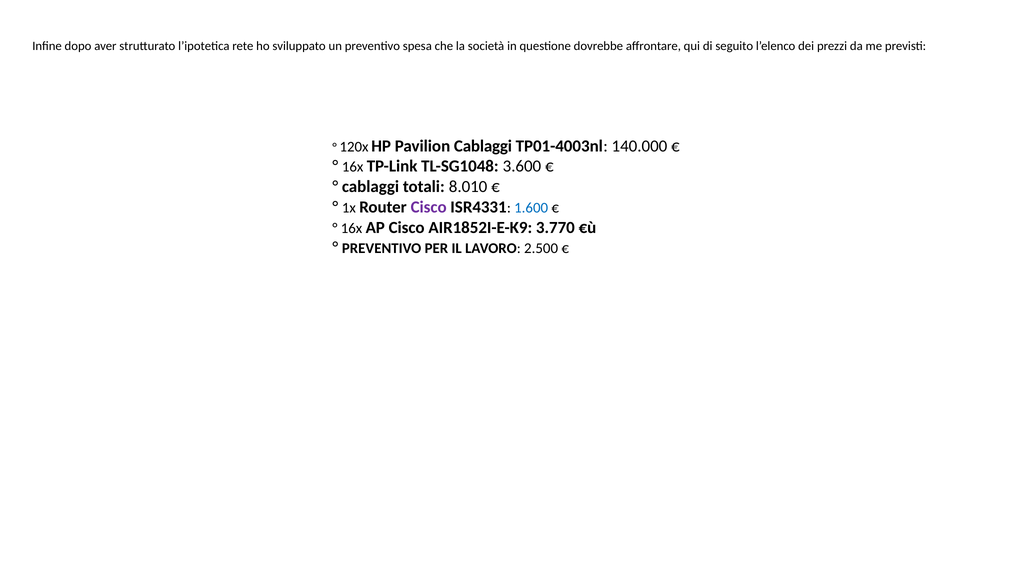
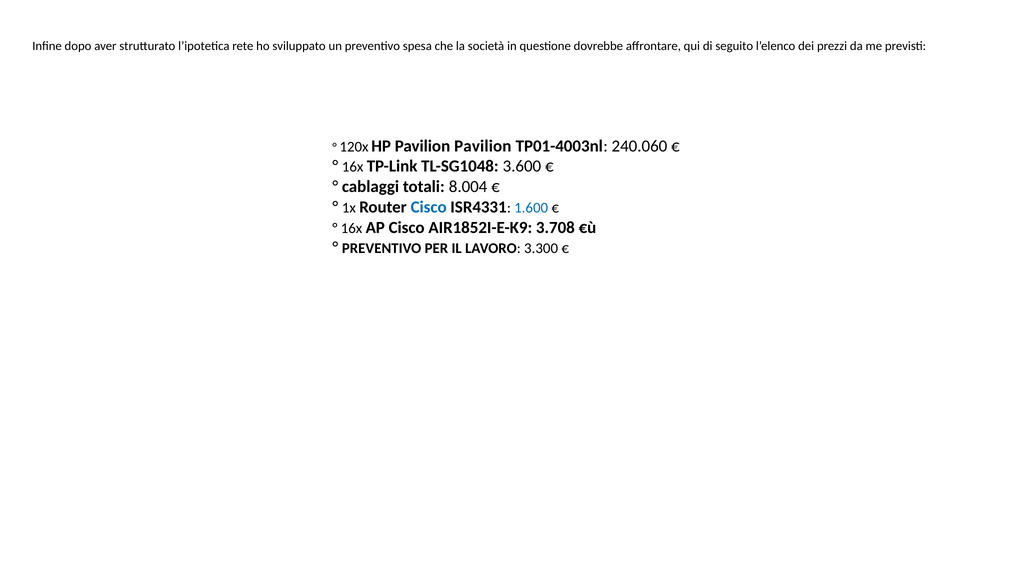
Pavilion Cablaggi: Cablaggi -> Pavilion
140.000: 140.000 -> 240.060
8.010: 8.010 -> 8.004
Cisco at (429, 207) colour: purple -> blue
3.770: 3.770 -> 3.708
2.500: 2.500 -> 3.300
